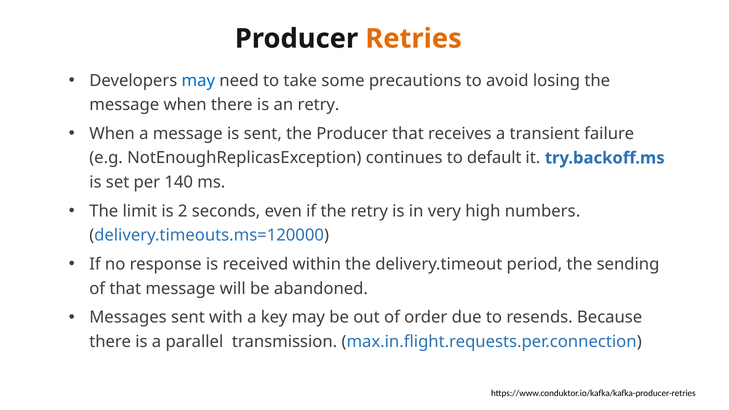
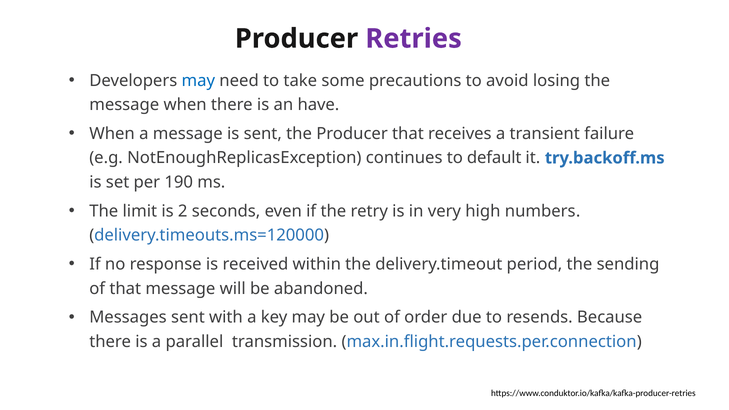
Retries colour: orange -> purple
an retry: retry -> have
140: 140 -> 190
